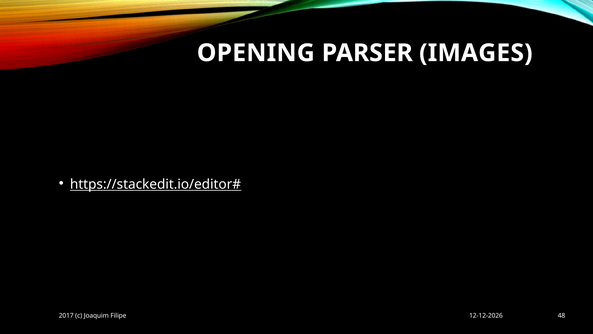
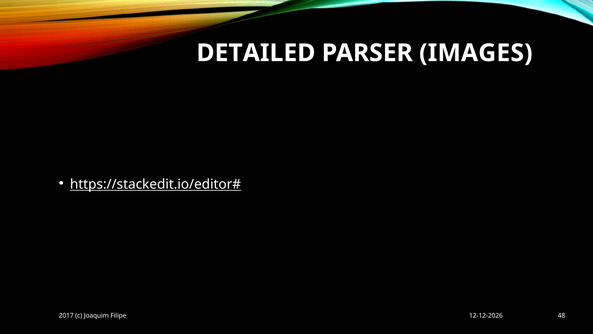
OPENING: OPENING -> DETAILED
